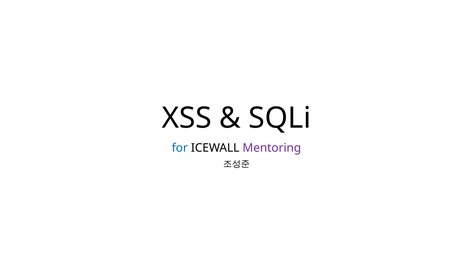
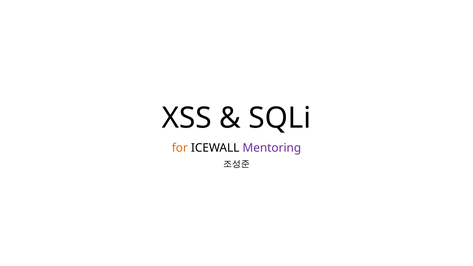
for colour: blue -> orange
